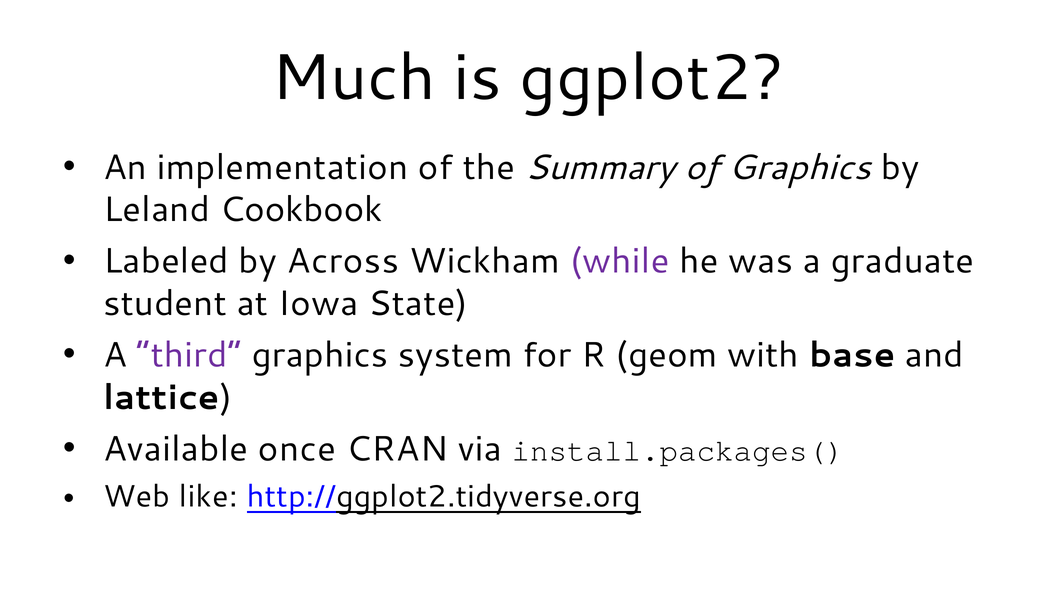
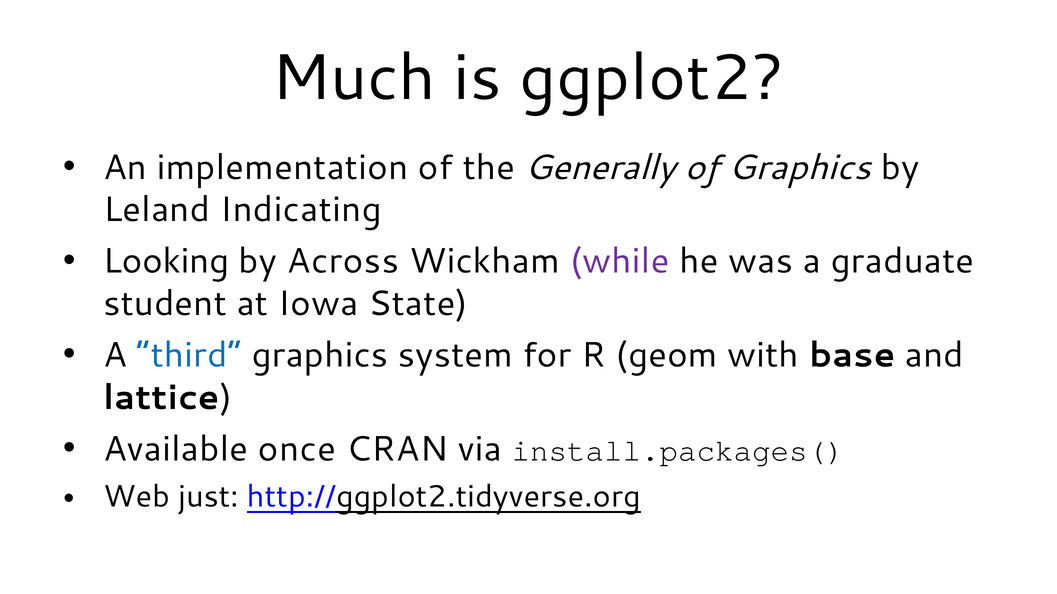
Summary: Summary -> Generally
Cookbook: Cookbook -> Indicating
Labeled: Labeled -> Looking
third colour: purple -> blue
like: like -> just
